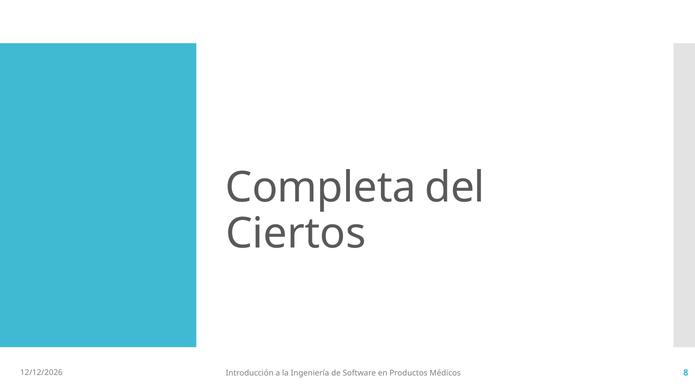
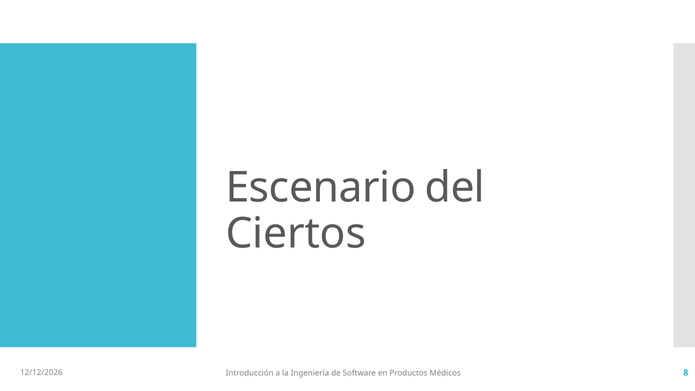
Completa: Completa -> Escenario
